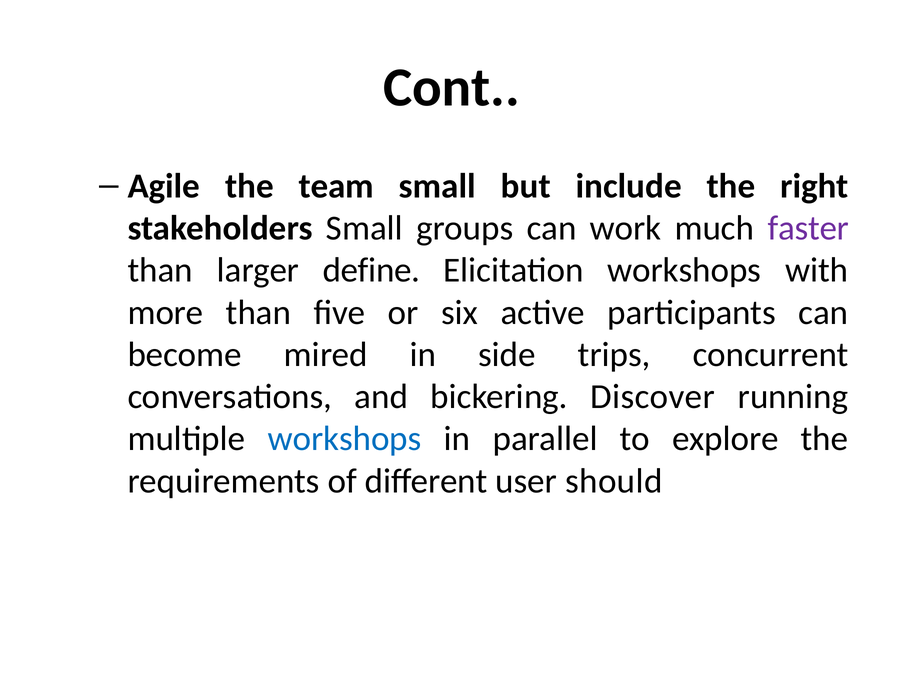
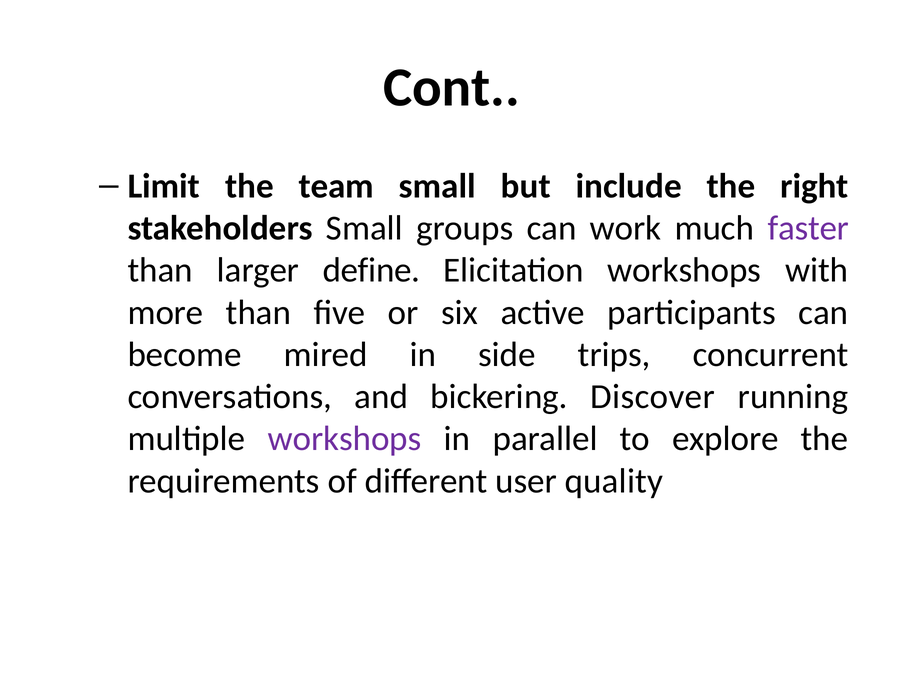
Agile: Agile -> Limit
workshops at (345, 439) colour: blue -> purple
should: should -> quality
